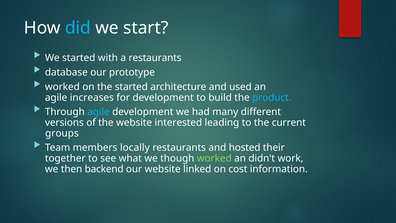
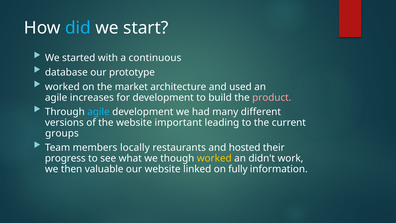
a restaurants: restaurants -> continuous
the started: started -> market
product colour: light blue -> pink
interested: interested -> important
together: together -> progress
worked at (214, 158) colour: light green -> yellow
backend: backend -> valuable
cost: cost -> fully
